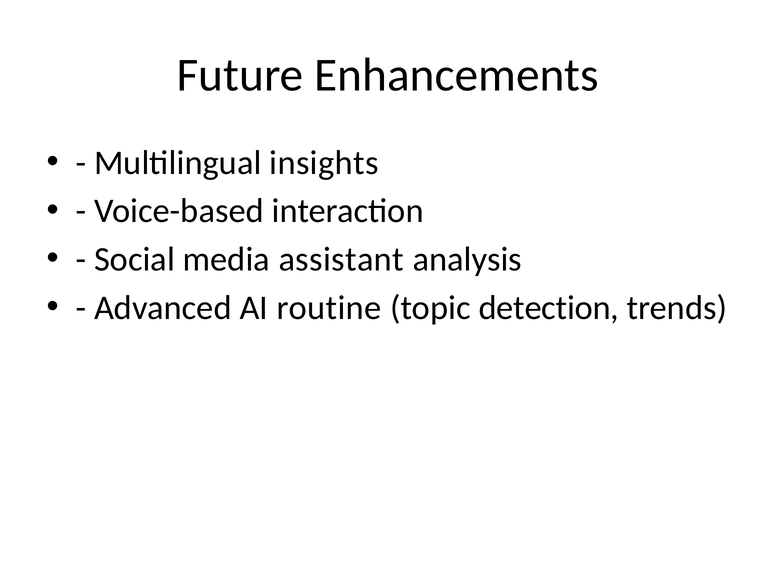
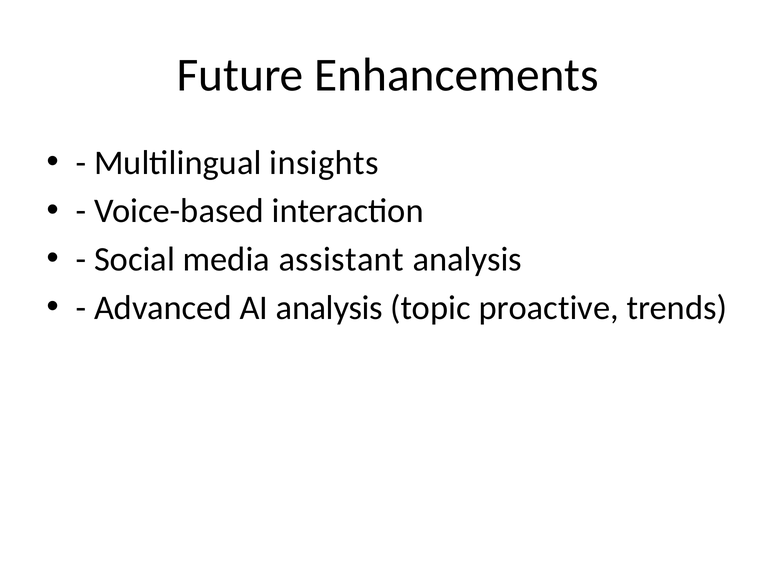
AI routine: routine -> analysis
detection: detection -> proactive
